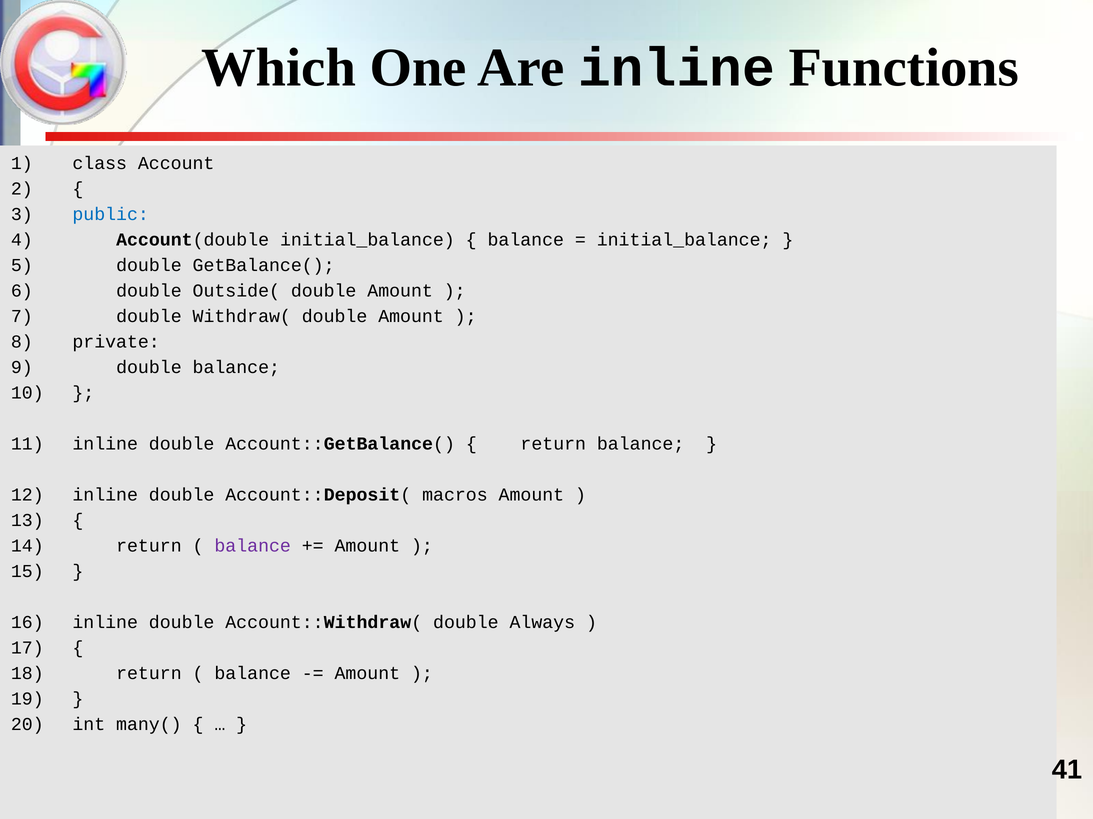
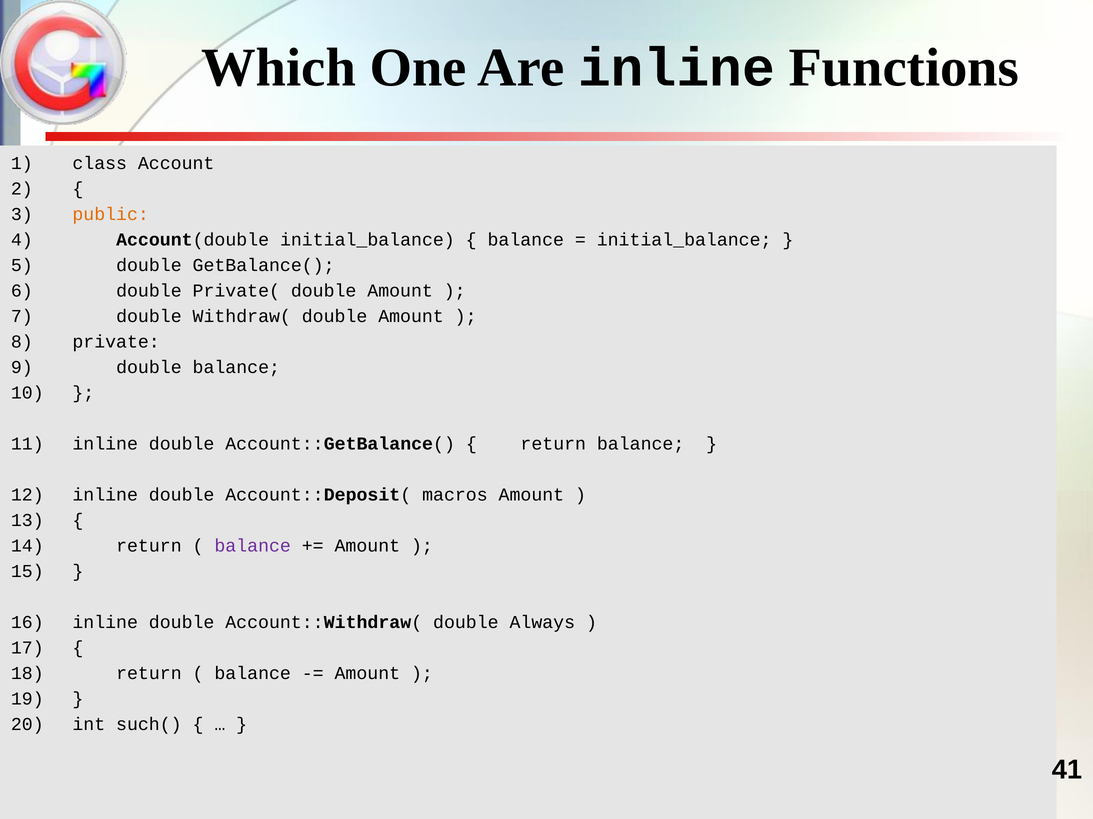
public colour: blue -> orange
Outside(: Outside( -> Private(
many(: many( -> such(
